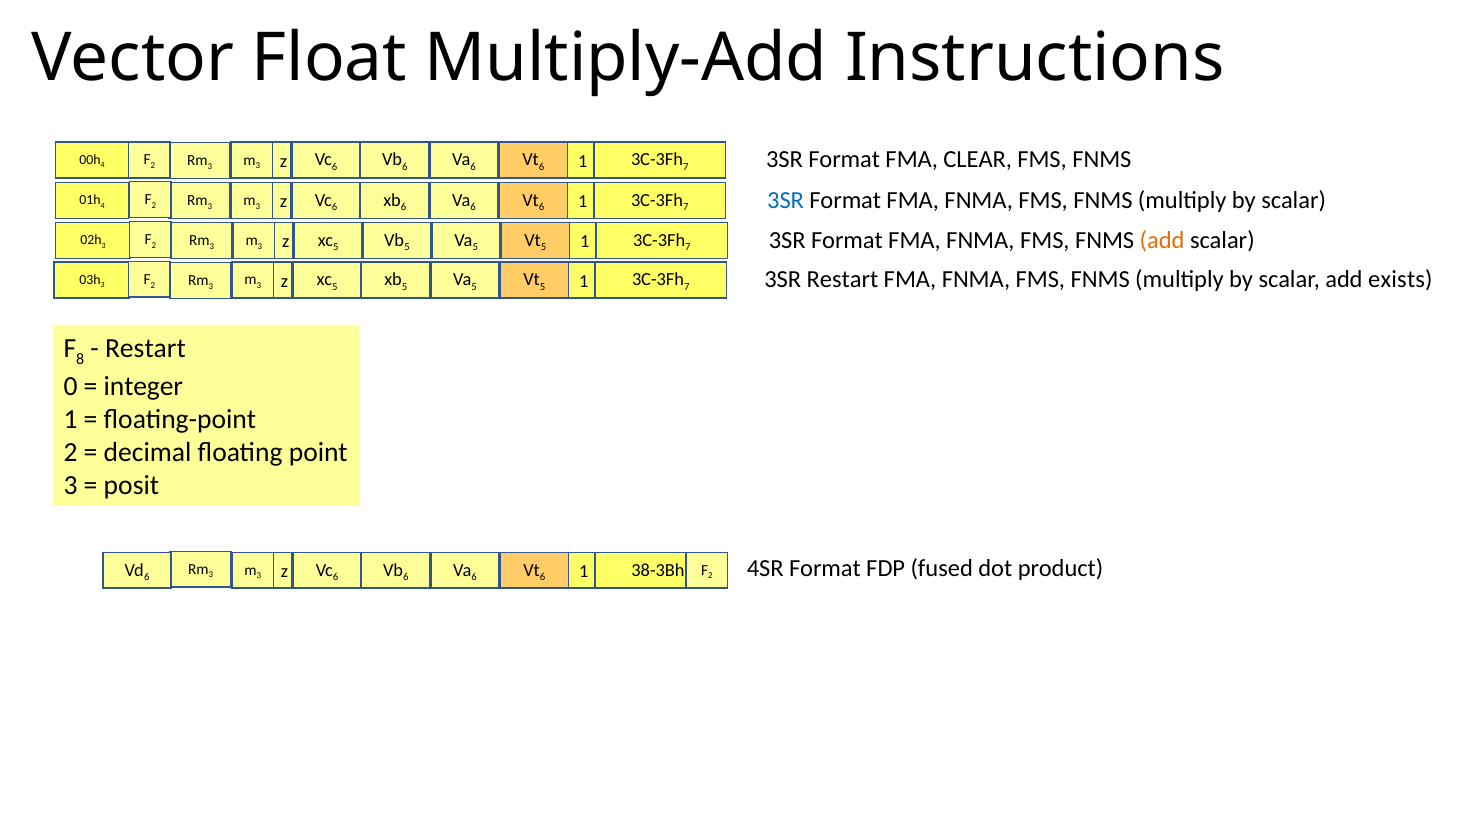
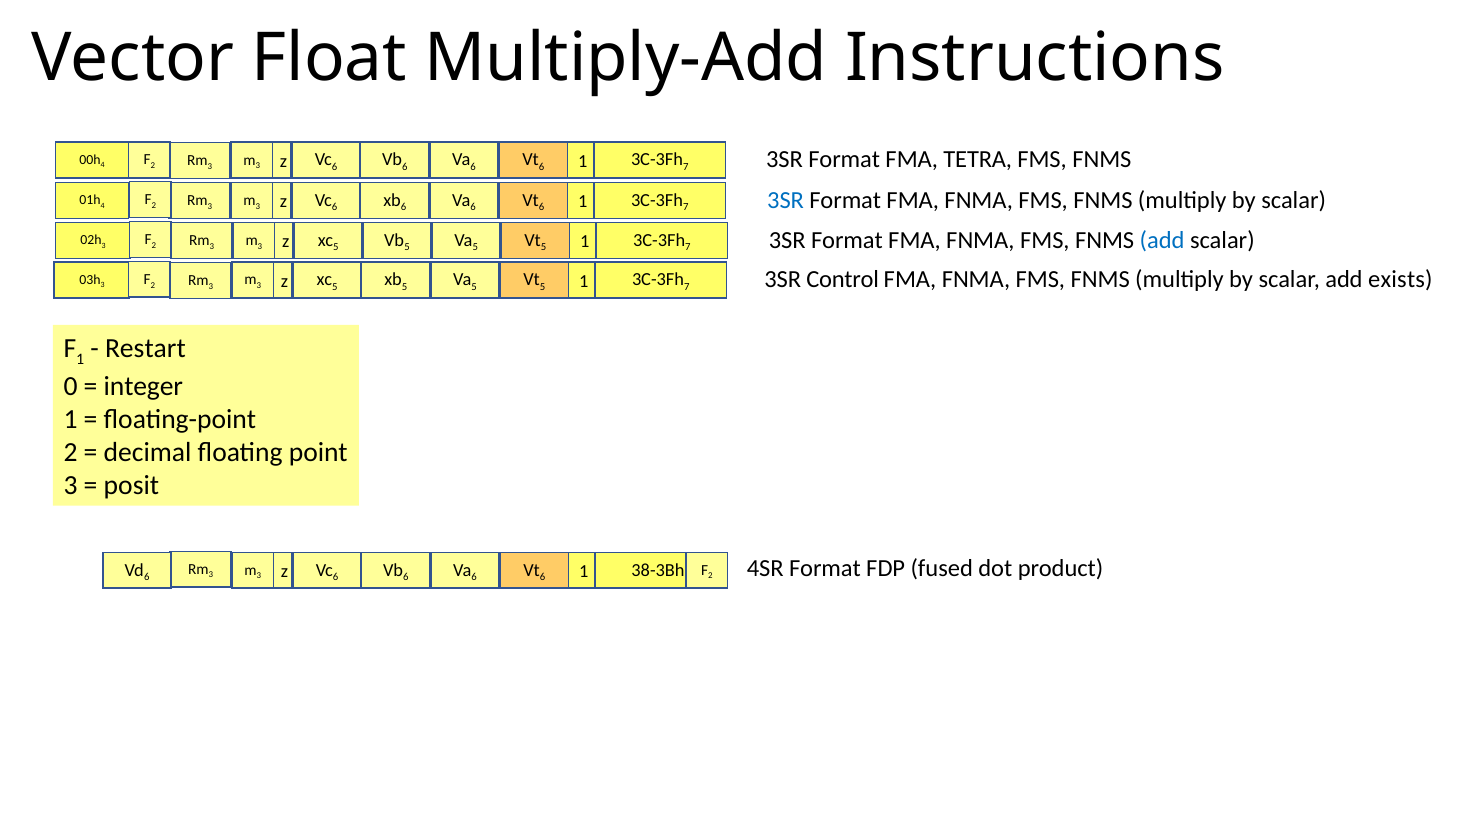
CLEAR: CLEAR -> TETRA
add at (1162, 240) colour: orange -> blue
3SR Restart: Restart -> Control
8 at (80, 359): 8 -> 1
